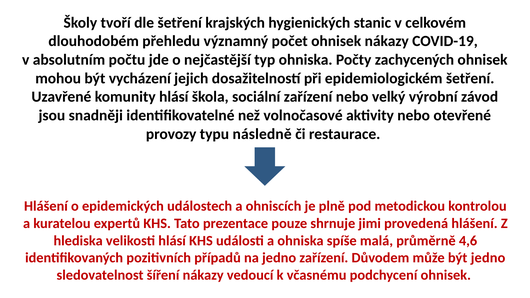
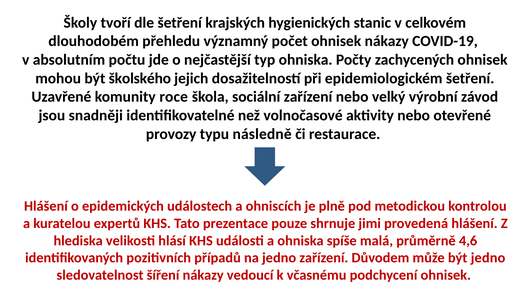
vycházení: vycházení -> školského
komunity hlásí: hlásí -> roce
